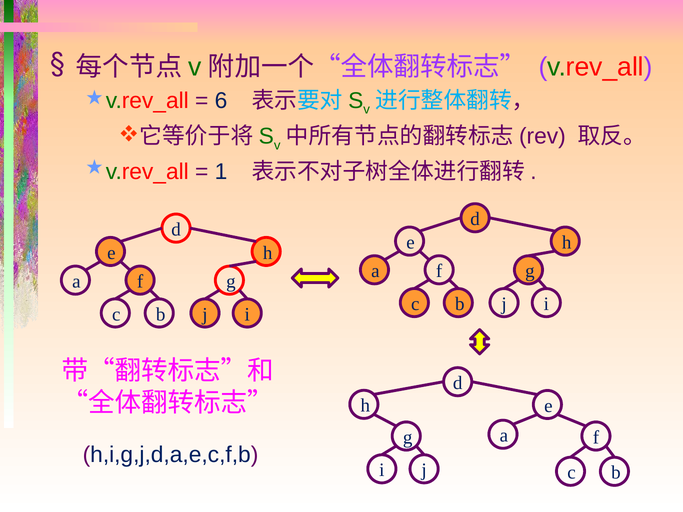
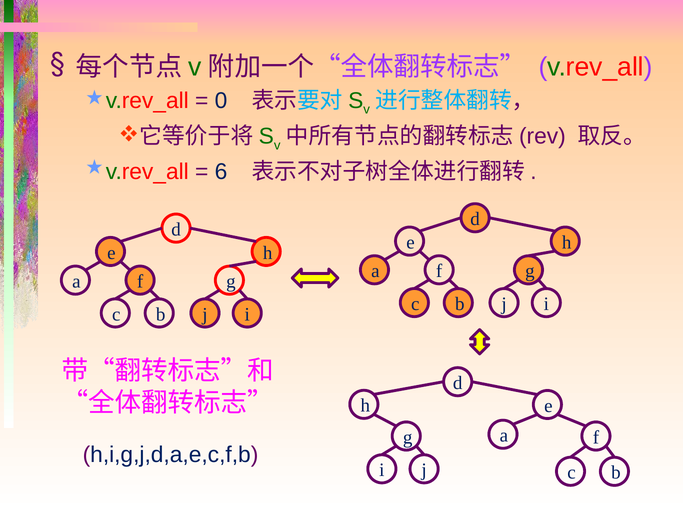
6: 6 -> 0
1: 1 -> 6
